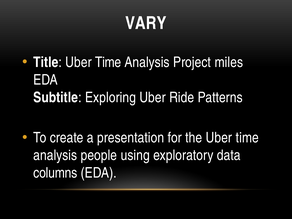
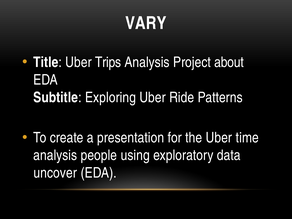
Title Uber Time: Time -> Trips
miles: miles -> about
columns: columns -> uncover
